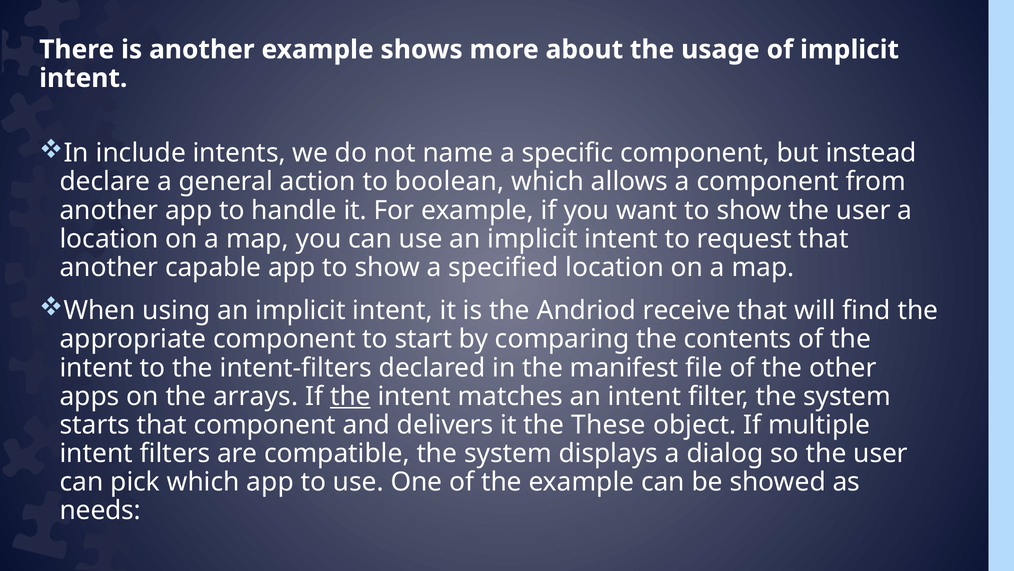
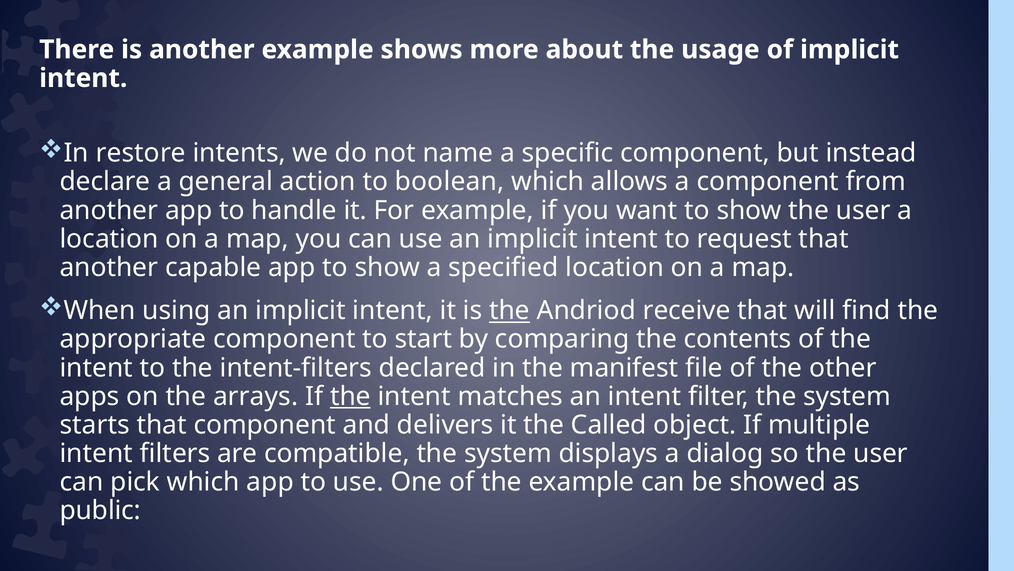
include: include -> restore
the at (509, 310) underline: none -> present
These: These -> Called
needs: needs -> public
